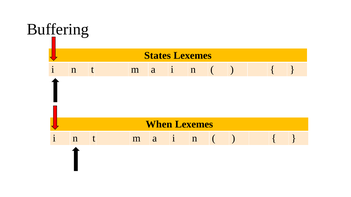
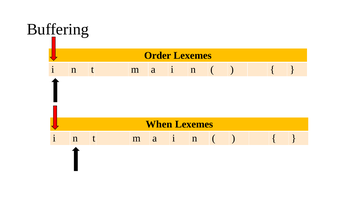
States: States -> Order
